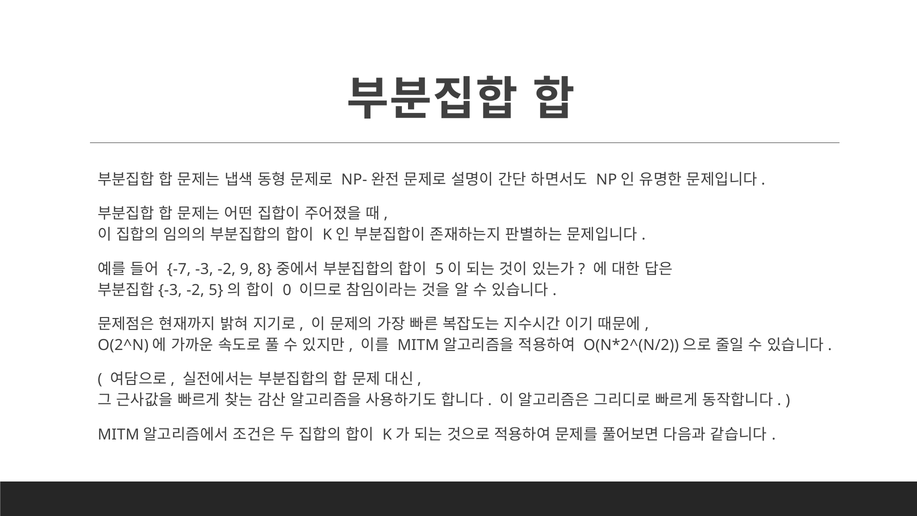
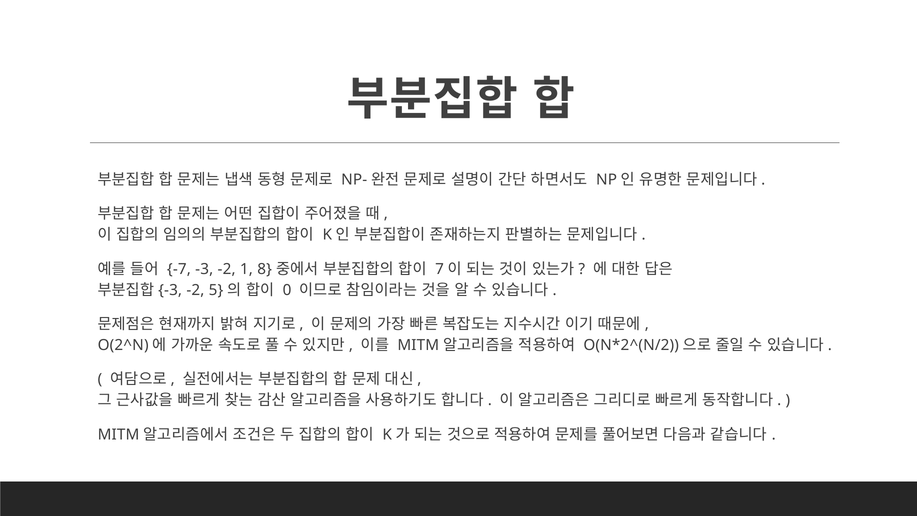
9: 9 -> 1
5 at (440, 269): 5 -> 7
